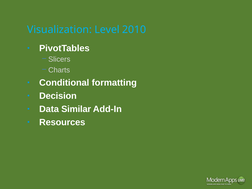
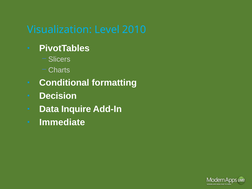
Similar: Similar -> Inquire
Resources: Resources -> Immediate
